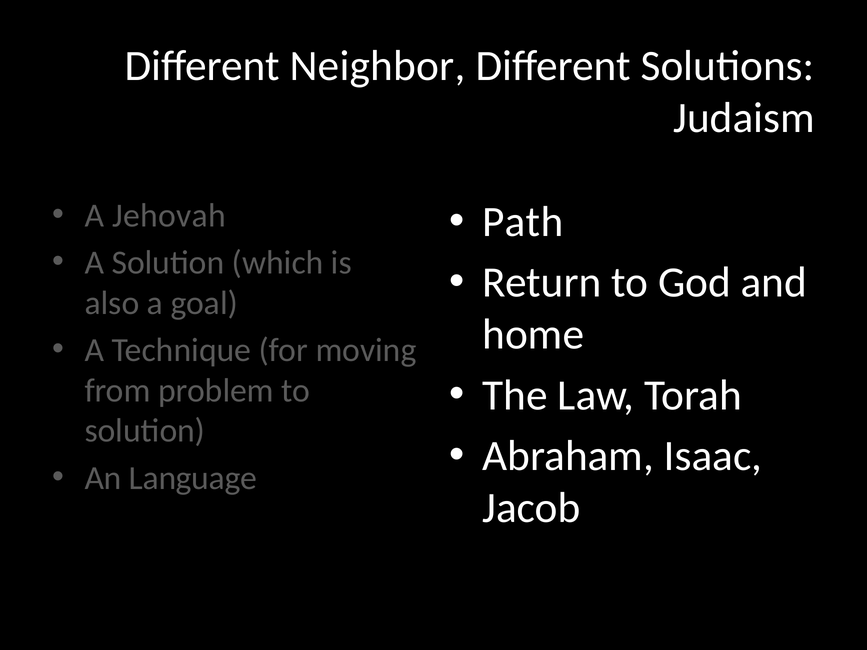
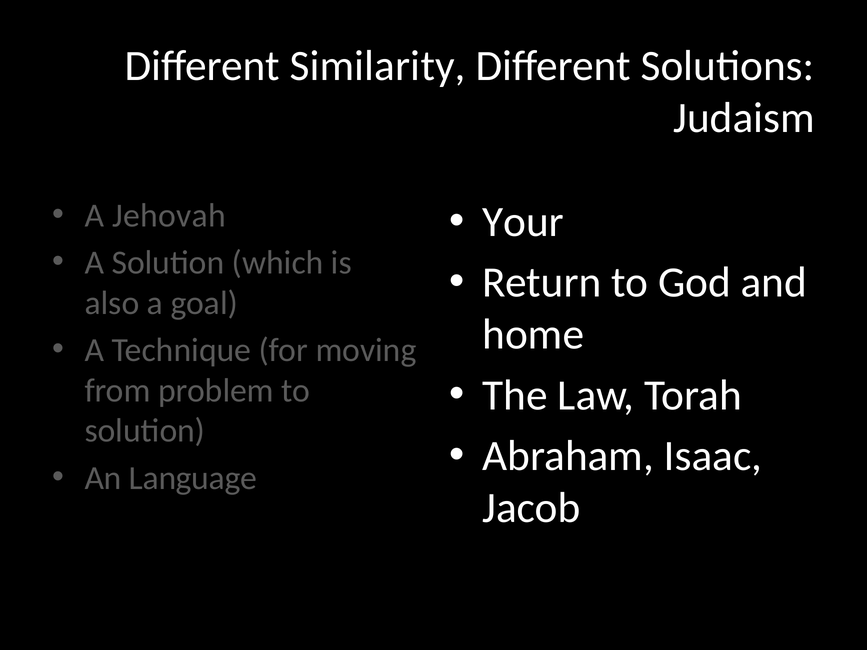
Neighbor: Neighbor -> Similarity
Path: Path -> Your
